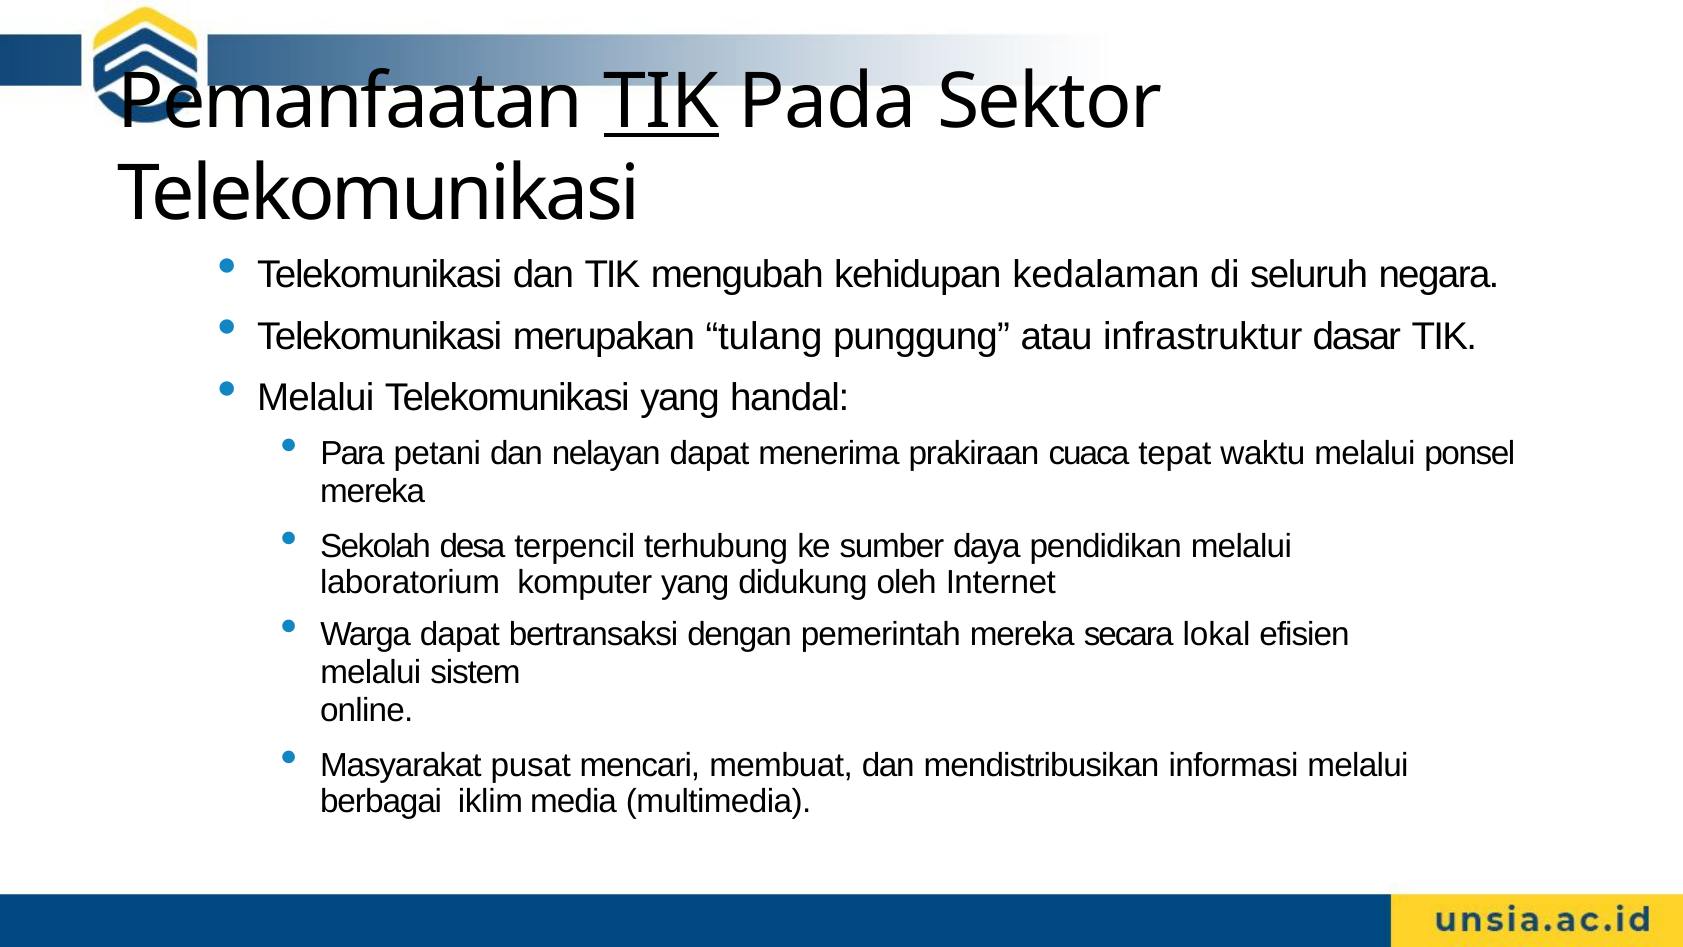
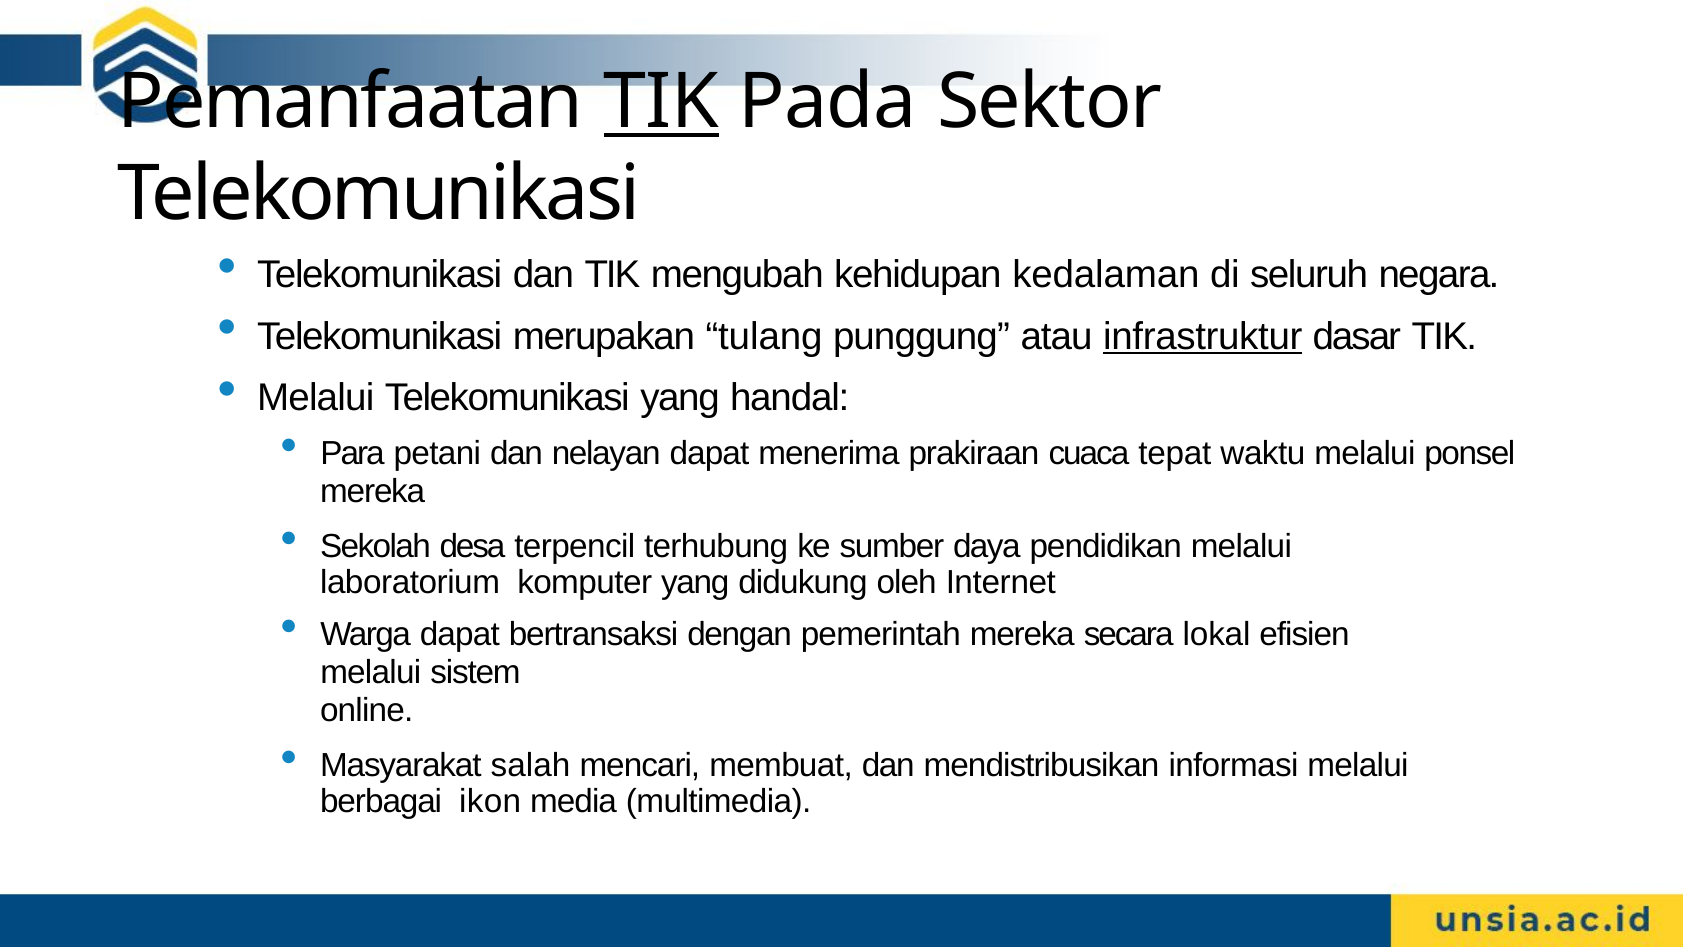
infrastruktur underline: none -> present
pusat: pusat -> salah
iklim: iklim -> ikon
